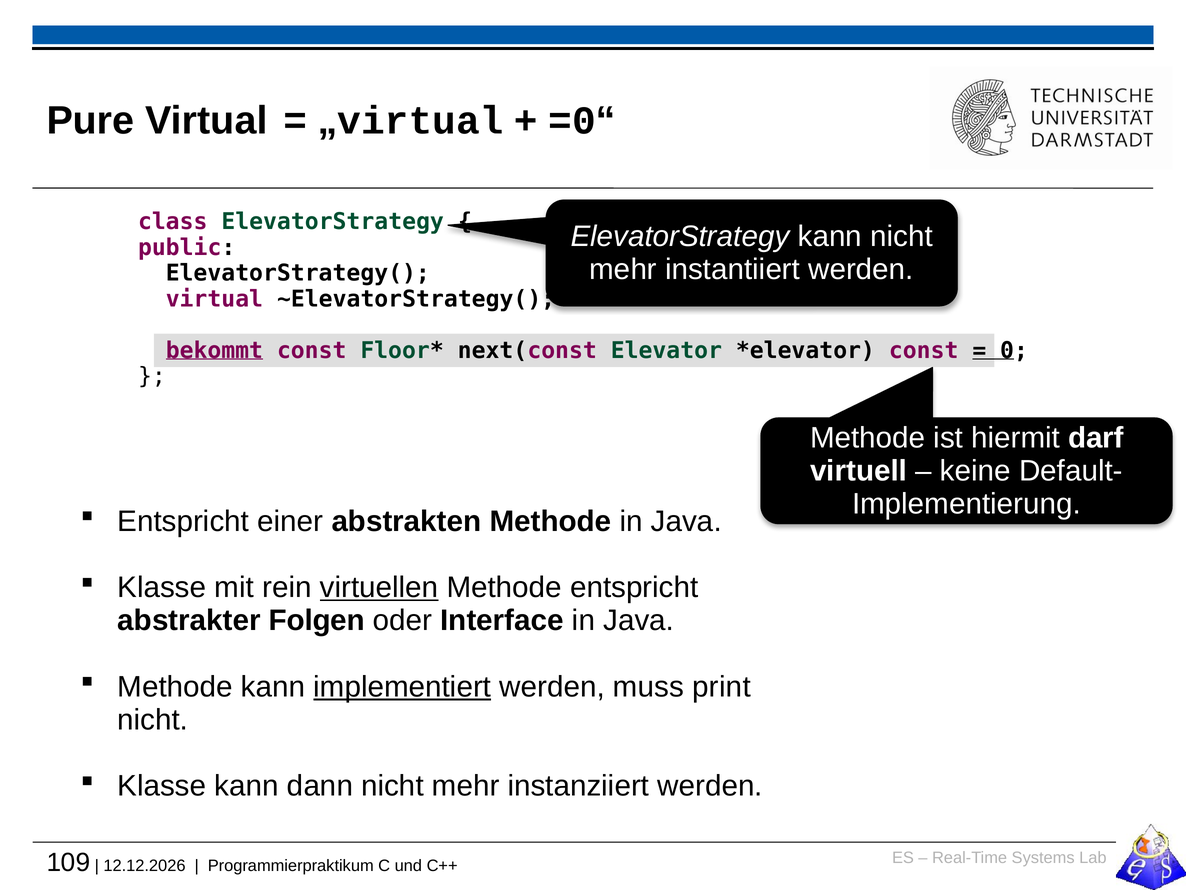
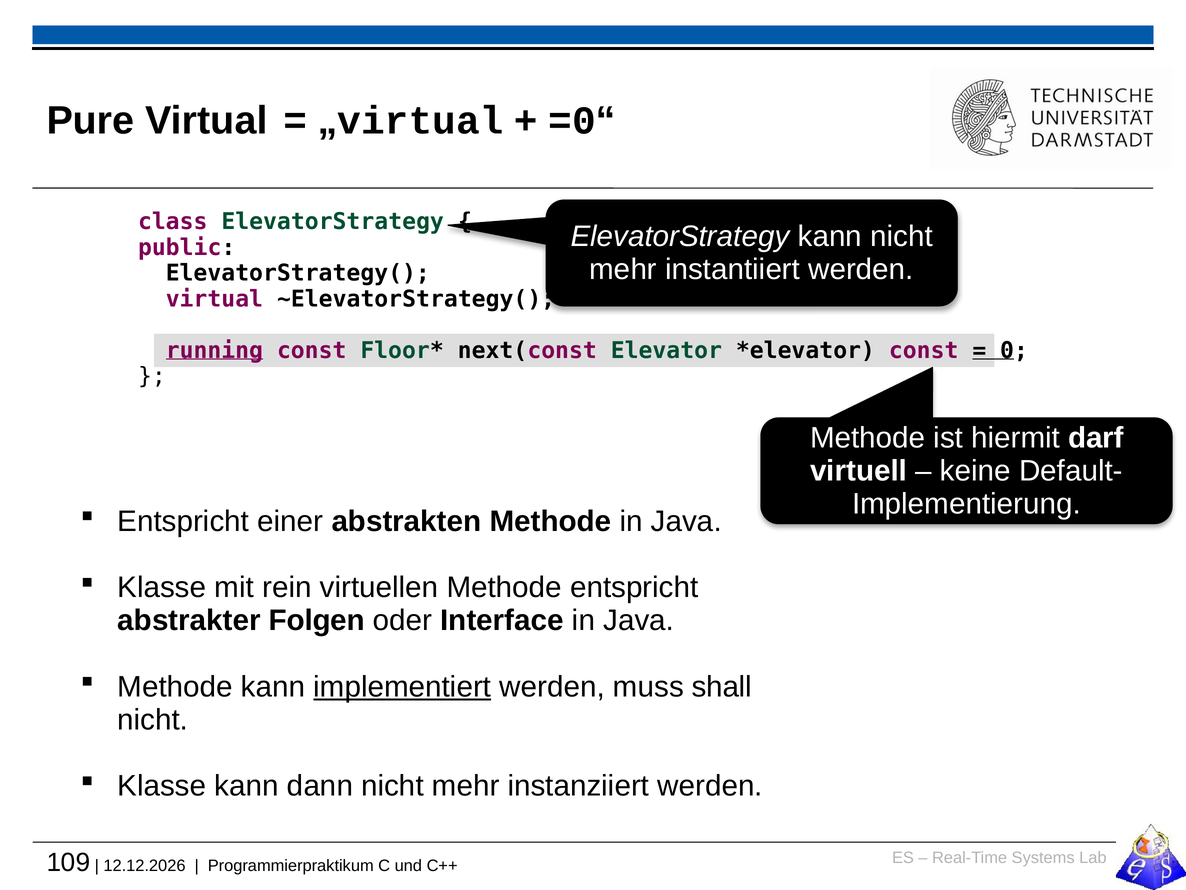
bekommt: bekommt -> running
virtuellen underline: present -> none
print: print -> shall
